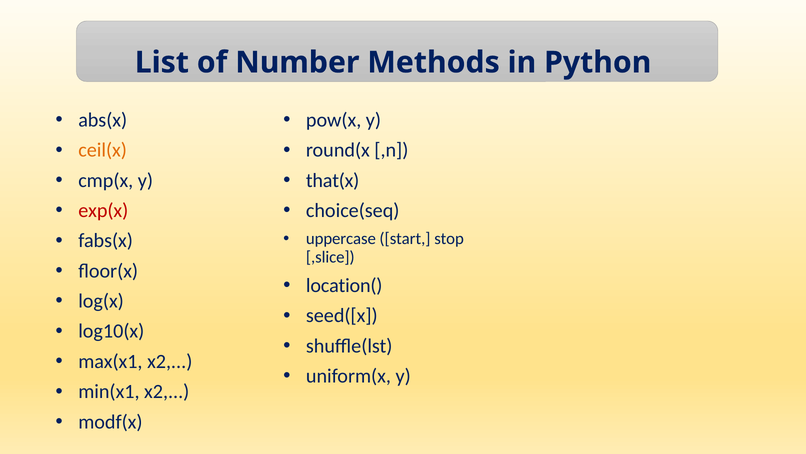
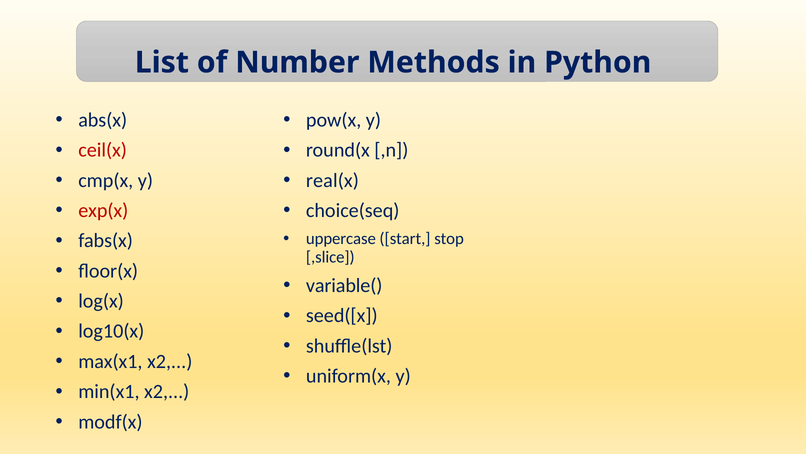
ceil(x colour: orange -> red
that(x: that(x -> real(x
location(: location( -> variable(
